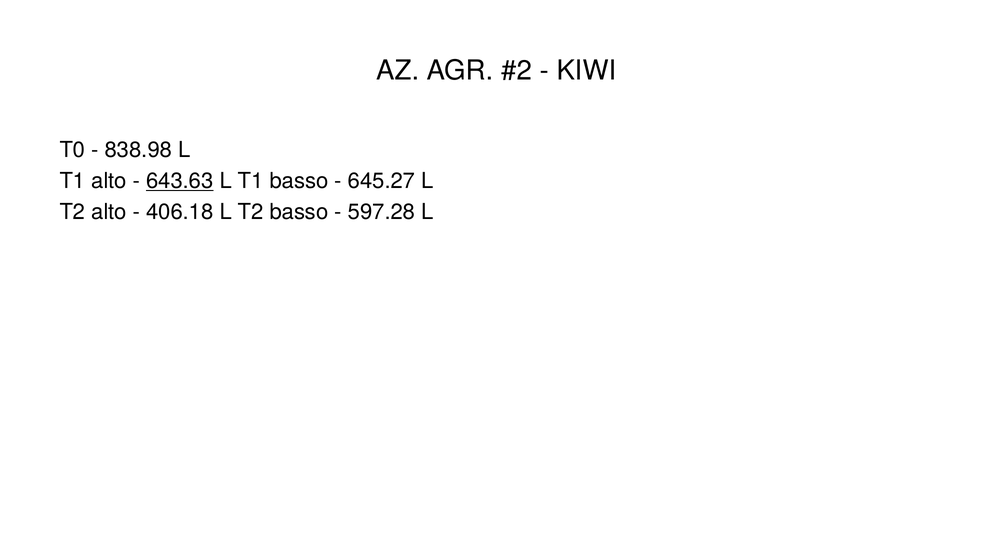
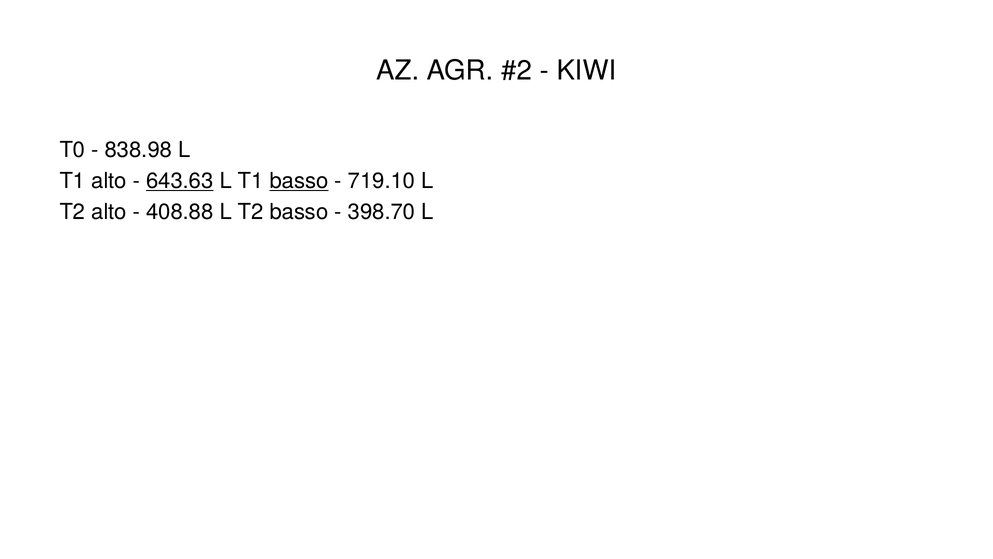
basso at (299, 181) underline: none -> present
645.27: 645.27 -> 719.10
406.18: 406.18 -> 408.88
597.28: 597.28 -> 398.70
